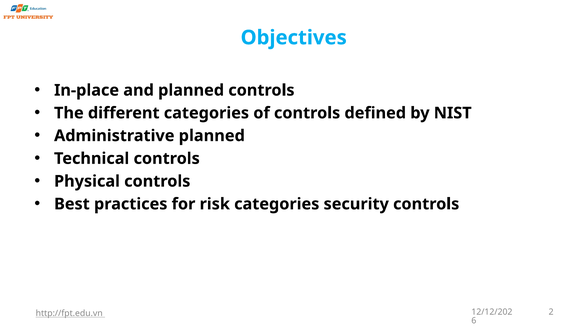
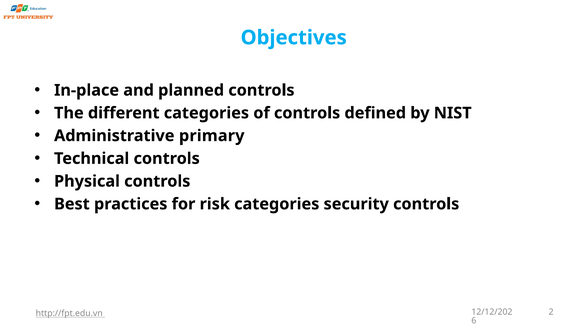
Administrative planned: planned -> primary
